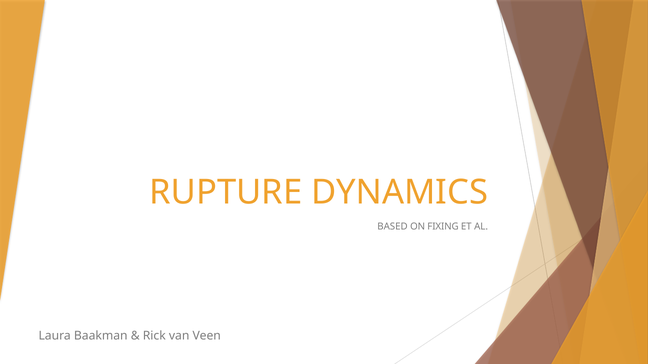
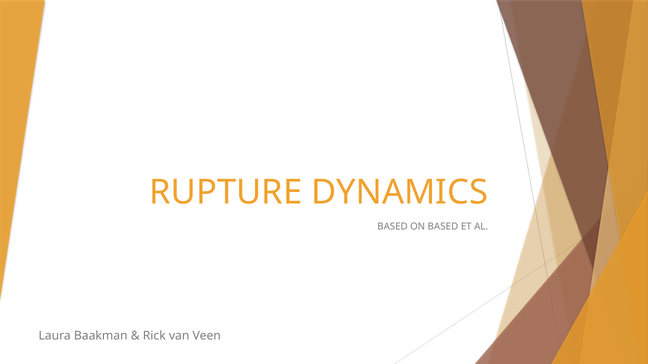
ON FIXING: FIXING -> BASED
